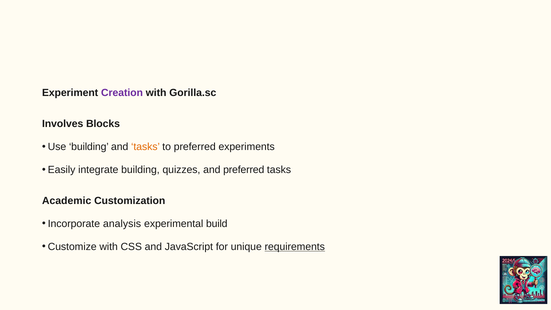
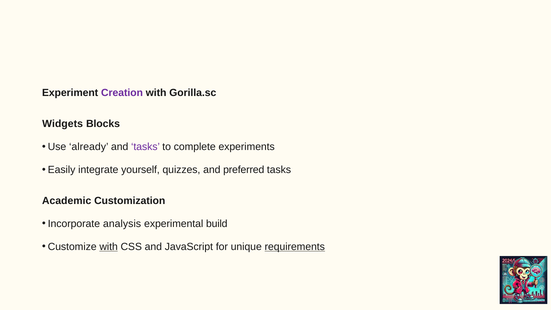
Involves: Involves -> Widgets
Use building: building -> already
tasks at (146, 147) colour: orange -> purple
to preferred: preferred -> complete
integrate building: building -> yourself
with at (109, 247) underline: none -> present
